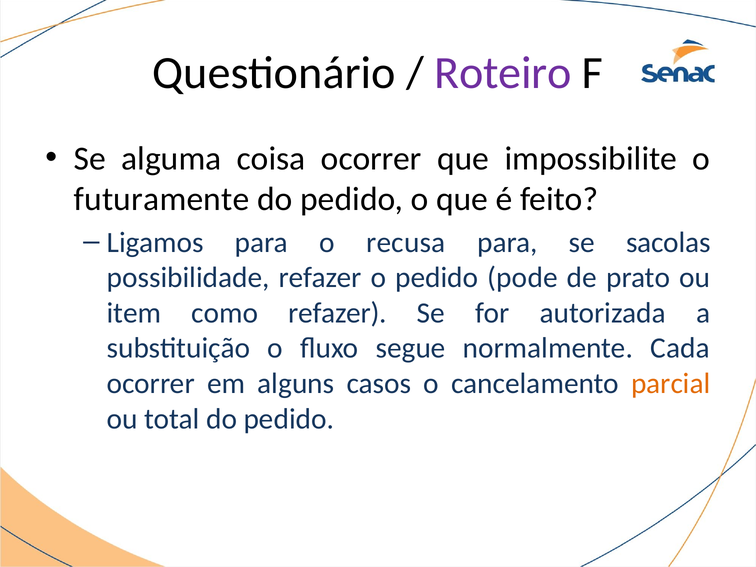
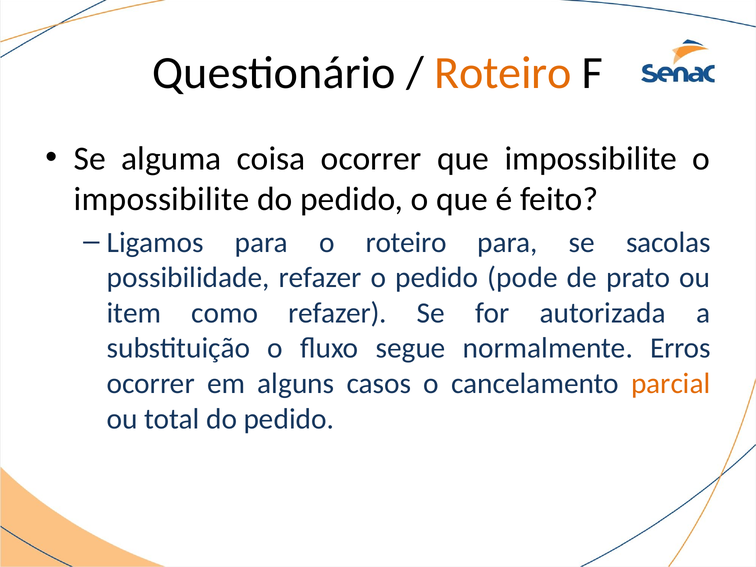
Roteiro at (503, 73) colour: purple -> orange
futuramente at (162, 199): futuramente -> impossibilite
o recusa: recusa -> roteiro
Cada: Cada -> Erros
